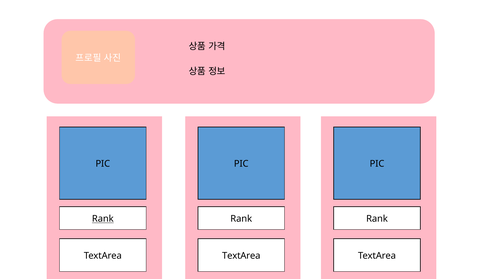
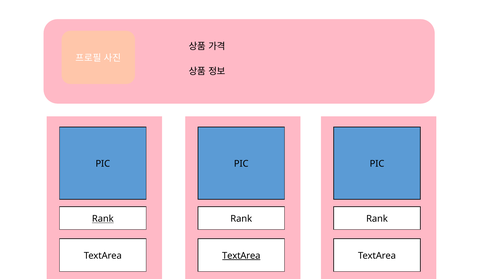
TextArea at (241, 256) underline: none -> present
